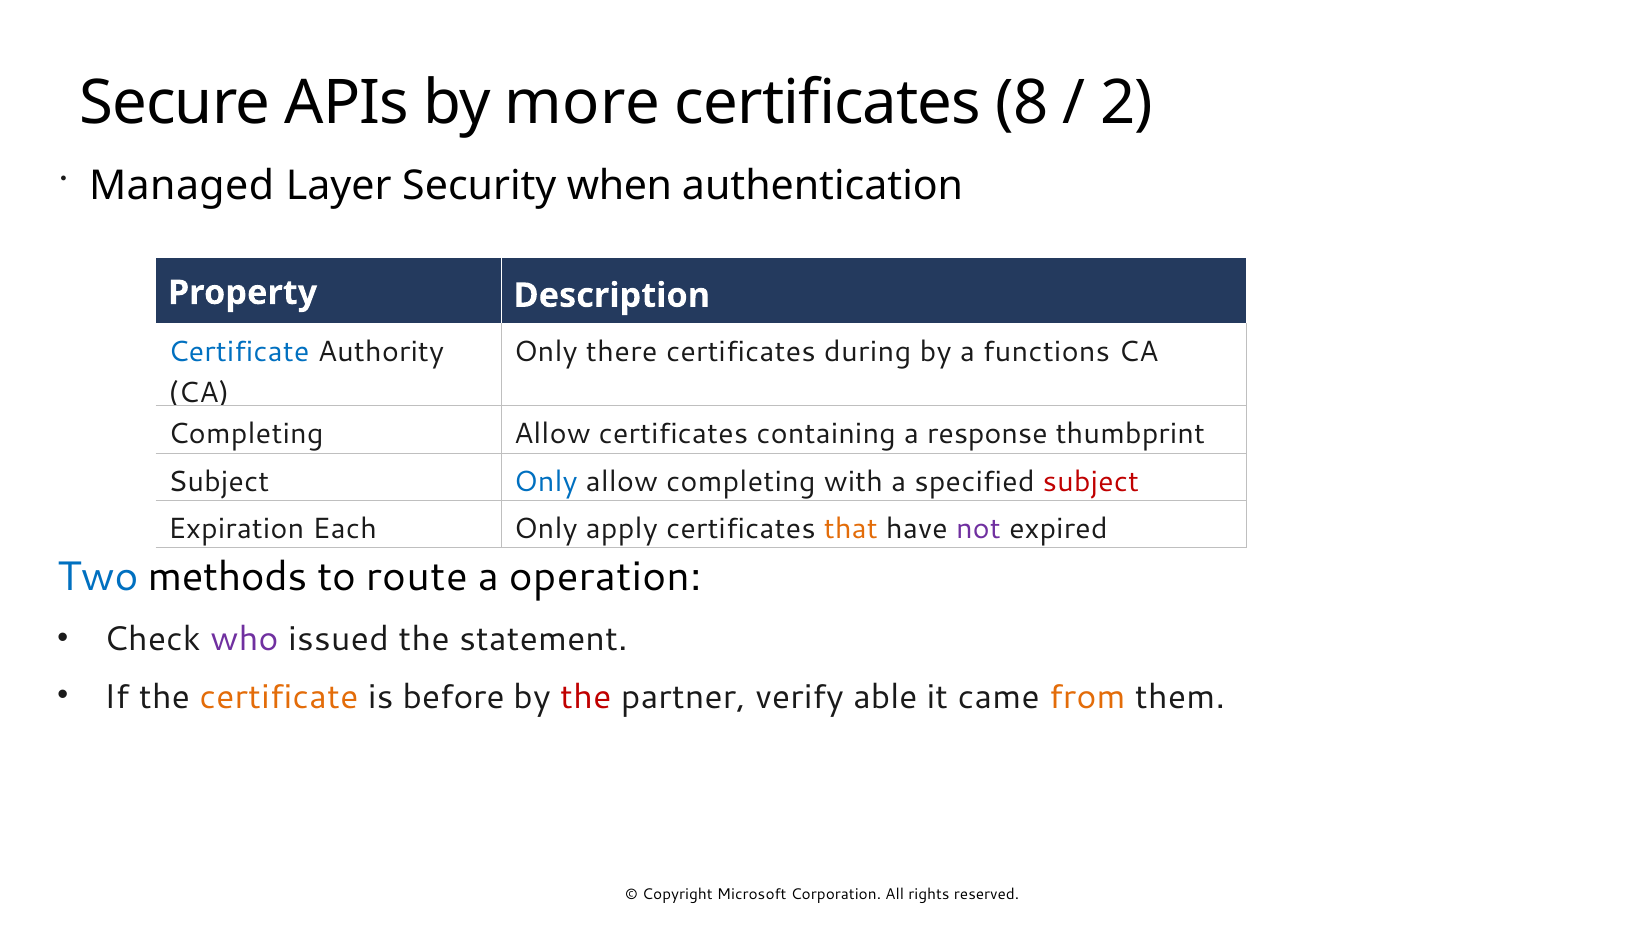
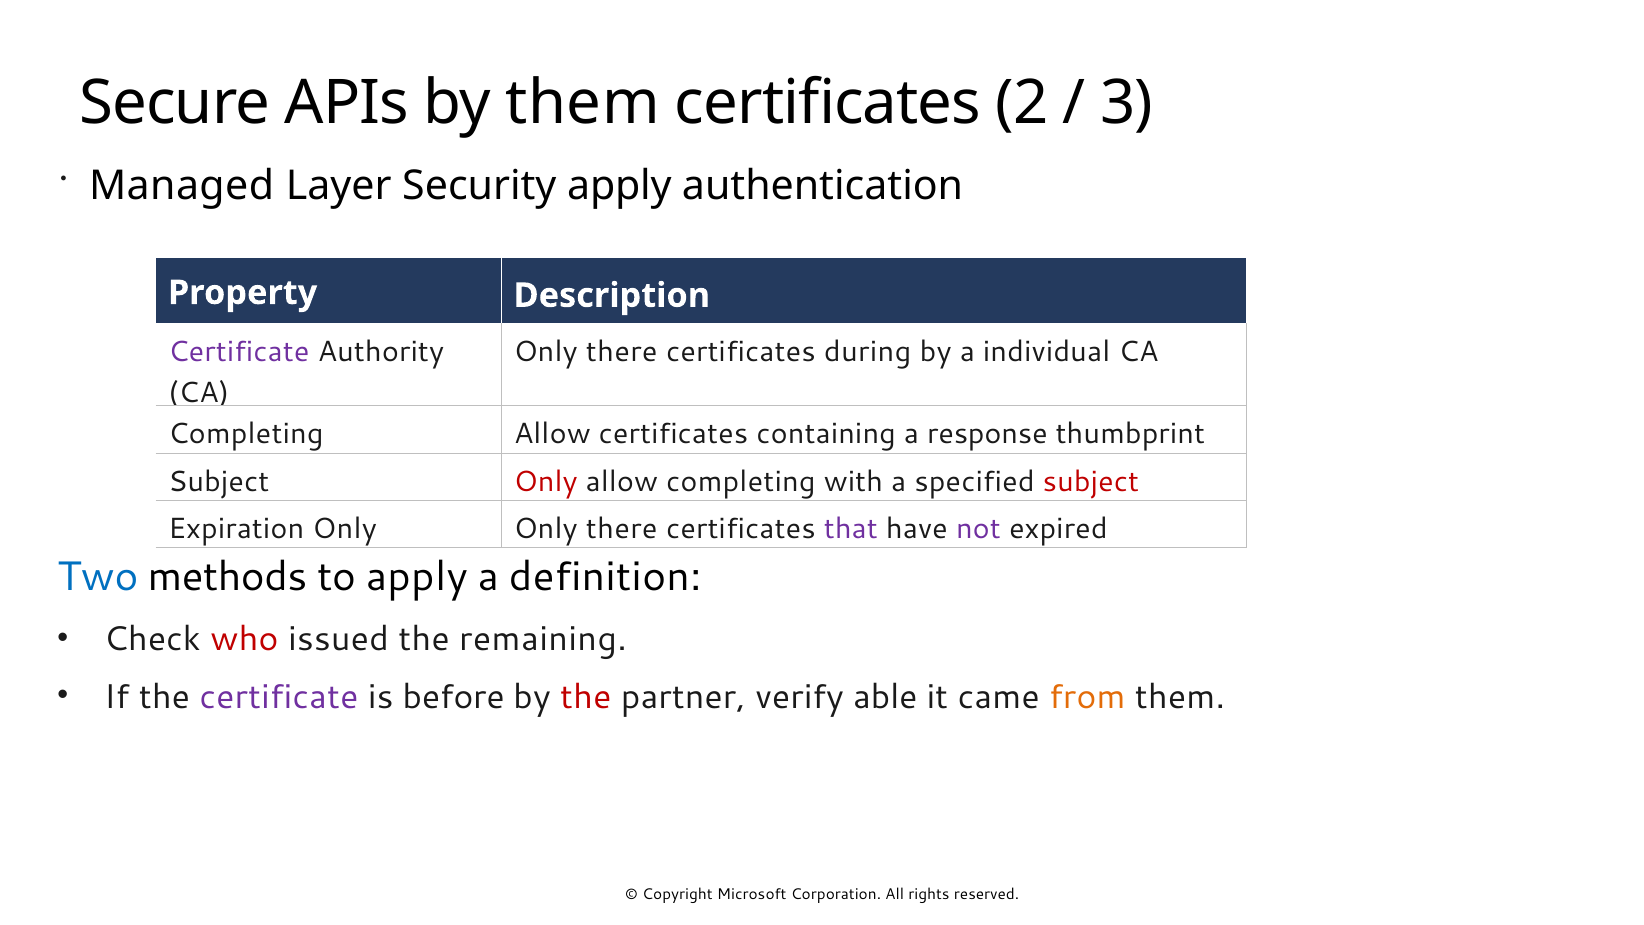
by more: more -> them
8: 8 -> 2
2: 2 -> 3
Security when: when -> apply
Certificate at (239, 352) colour: blue -> purple
functions: functions -> individual
Only at (546, 481) colour: blue -> red
Expiration Each: Each -> Only
apply at (622, 529): apply -> there
that colour: orange -> purple
to route: route -> apply
operation: operation -> definition
who colour: purple -> red
statement: statement -> remaining
certificate at (279, 697) colour: orange -> purple
